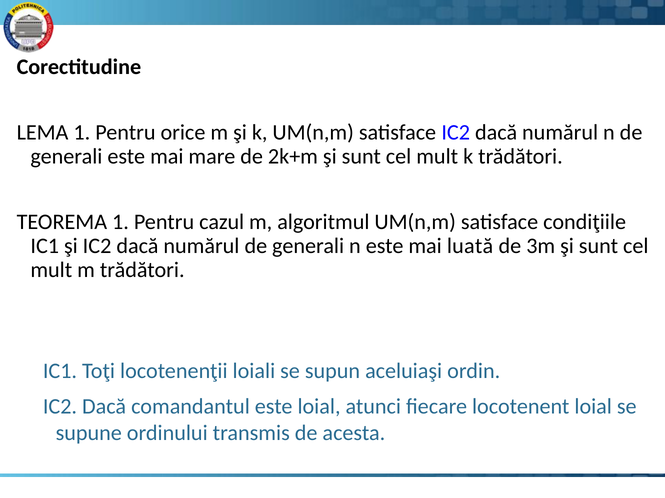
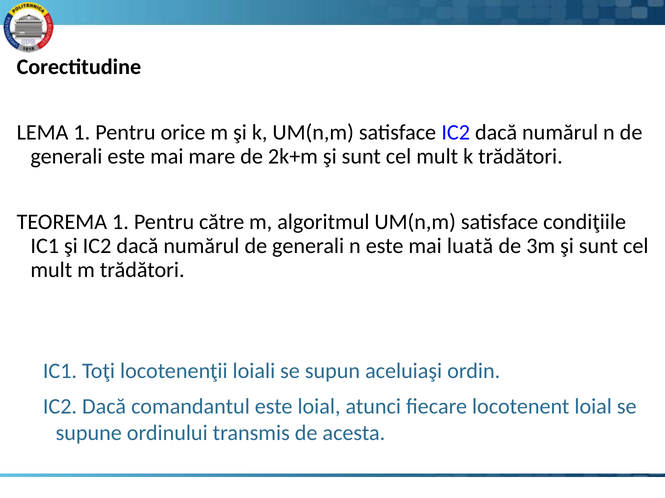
cazul: cazul -> către
